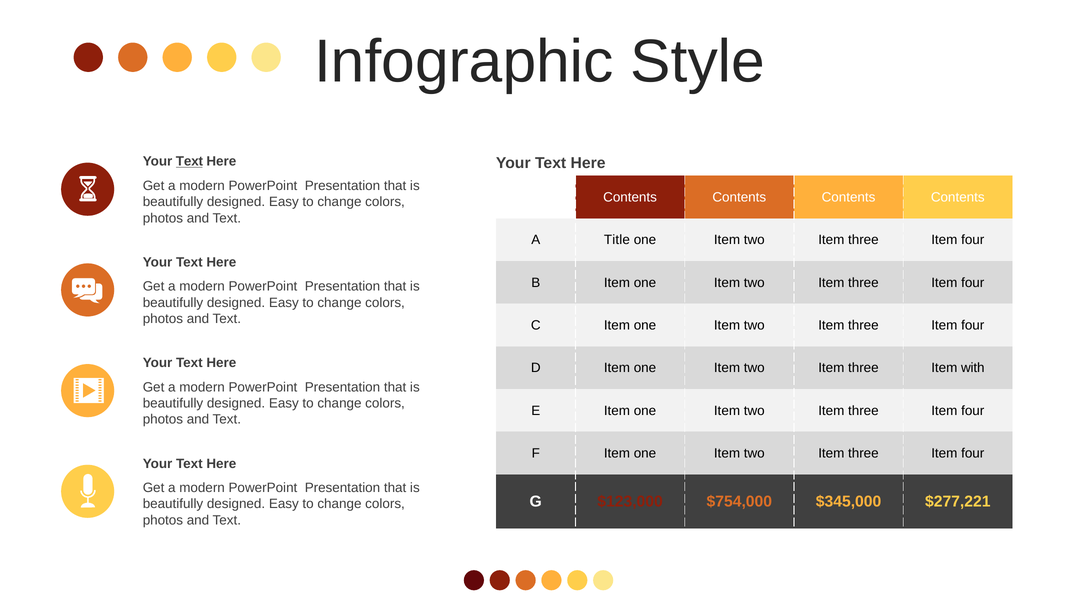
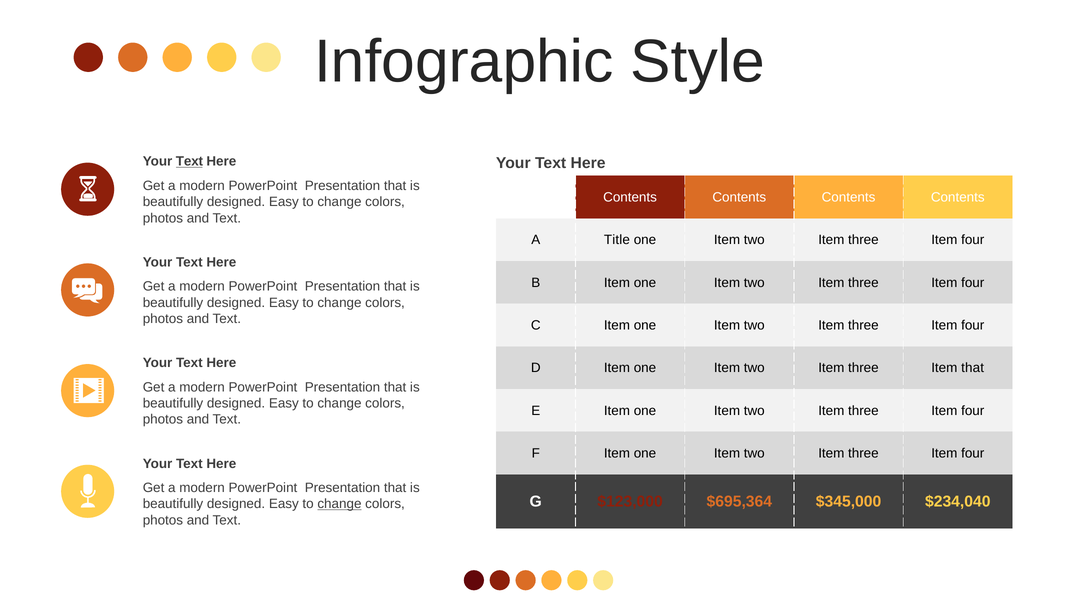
Item with: with -> that
$754,000: $754,000 -> $695,364
$277,221: $277,221 -> $234,040
change at (339, 504) underline: none -> present
